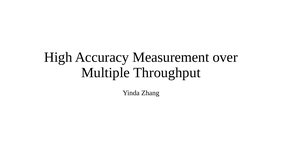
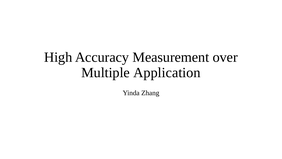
Throughput: Throughput -> Application
